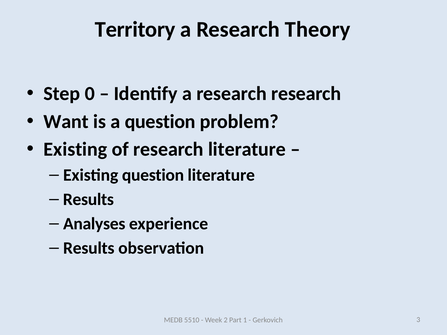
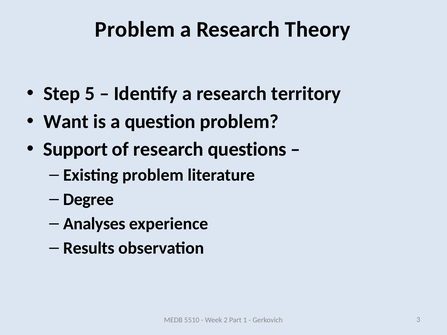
Territory at (135, 29): Territory -> Problem
0: 0 -> 5
research research: research -> territory
Existing at (75, 149): Existing -> Support
research literature: literature -> questions
Existing question: question -> problem
Results at (88, 199): Results -> Degree
